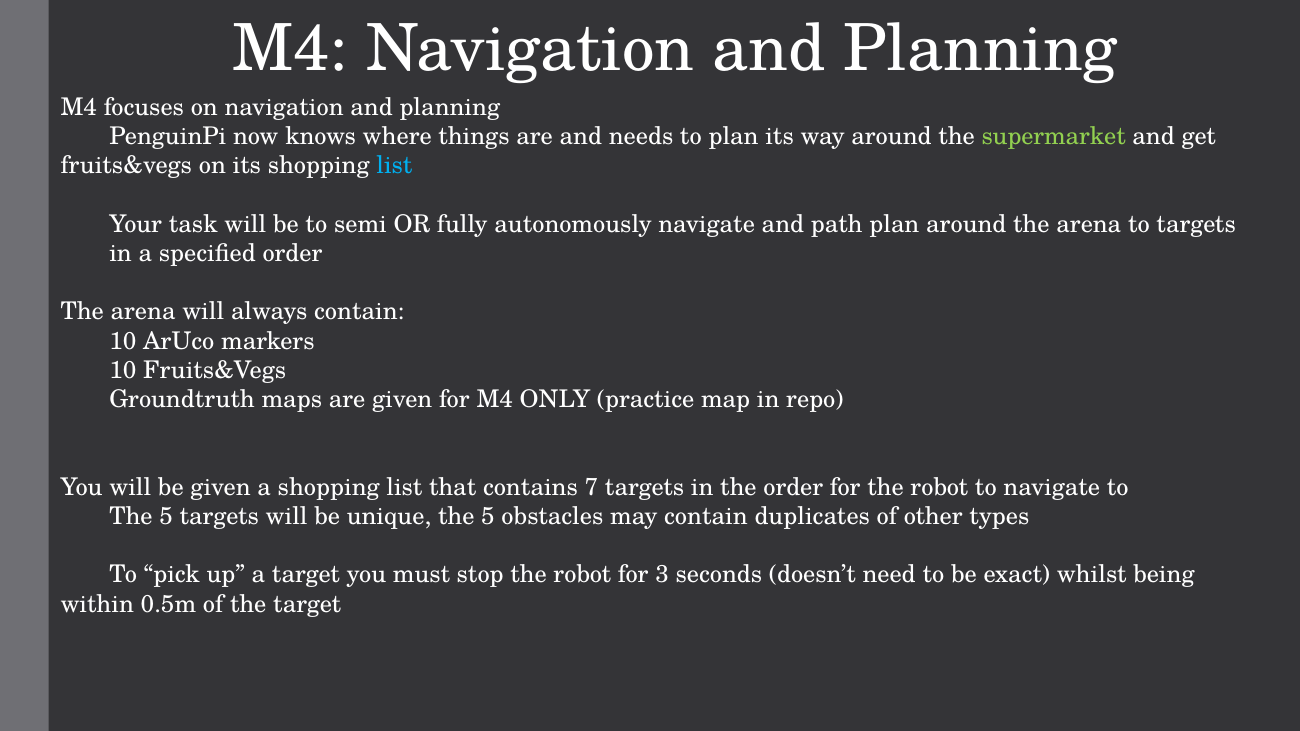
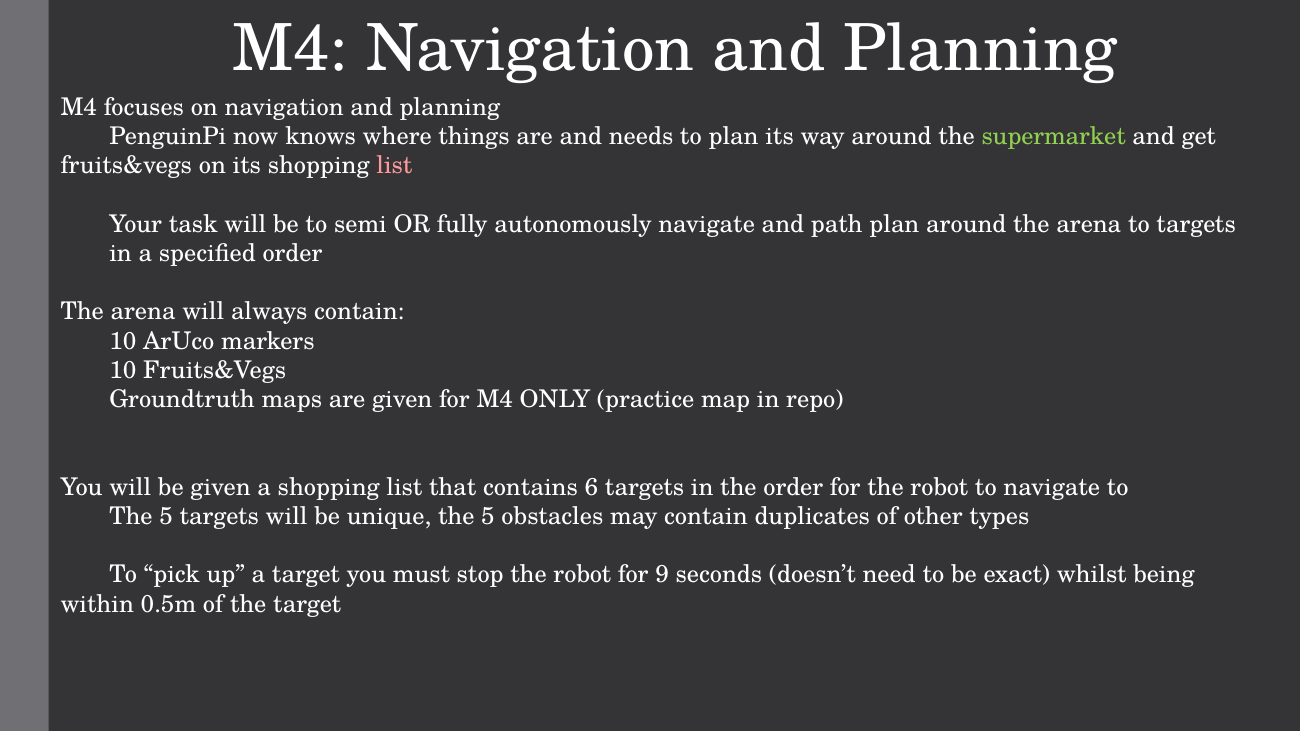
list at (394, 166) colour: light blue -> pink
7: 7 -> 6
3: 3 -> 9
